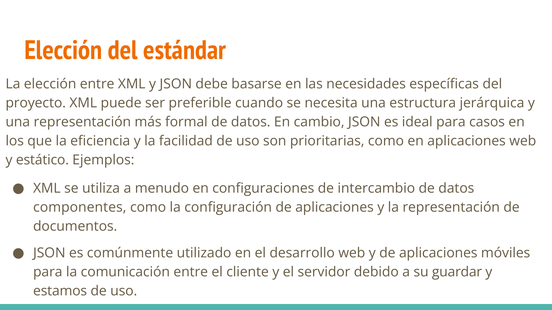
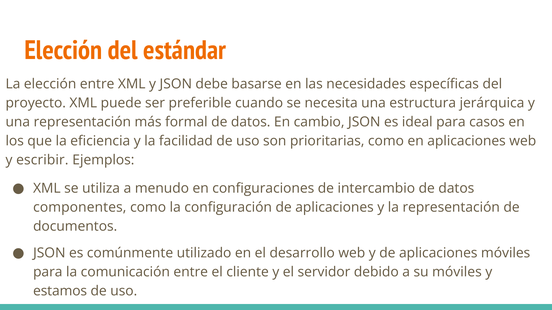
estático: estático -> escribir
su guardar: guardar -> móviles
